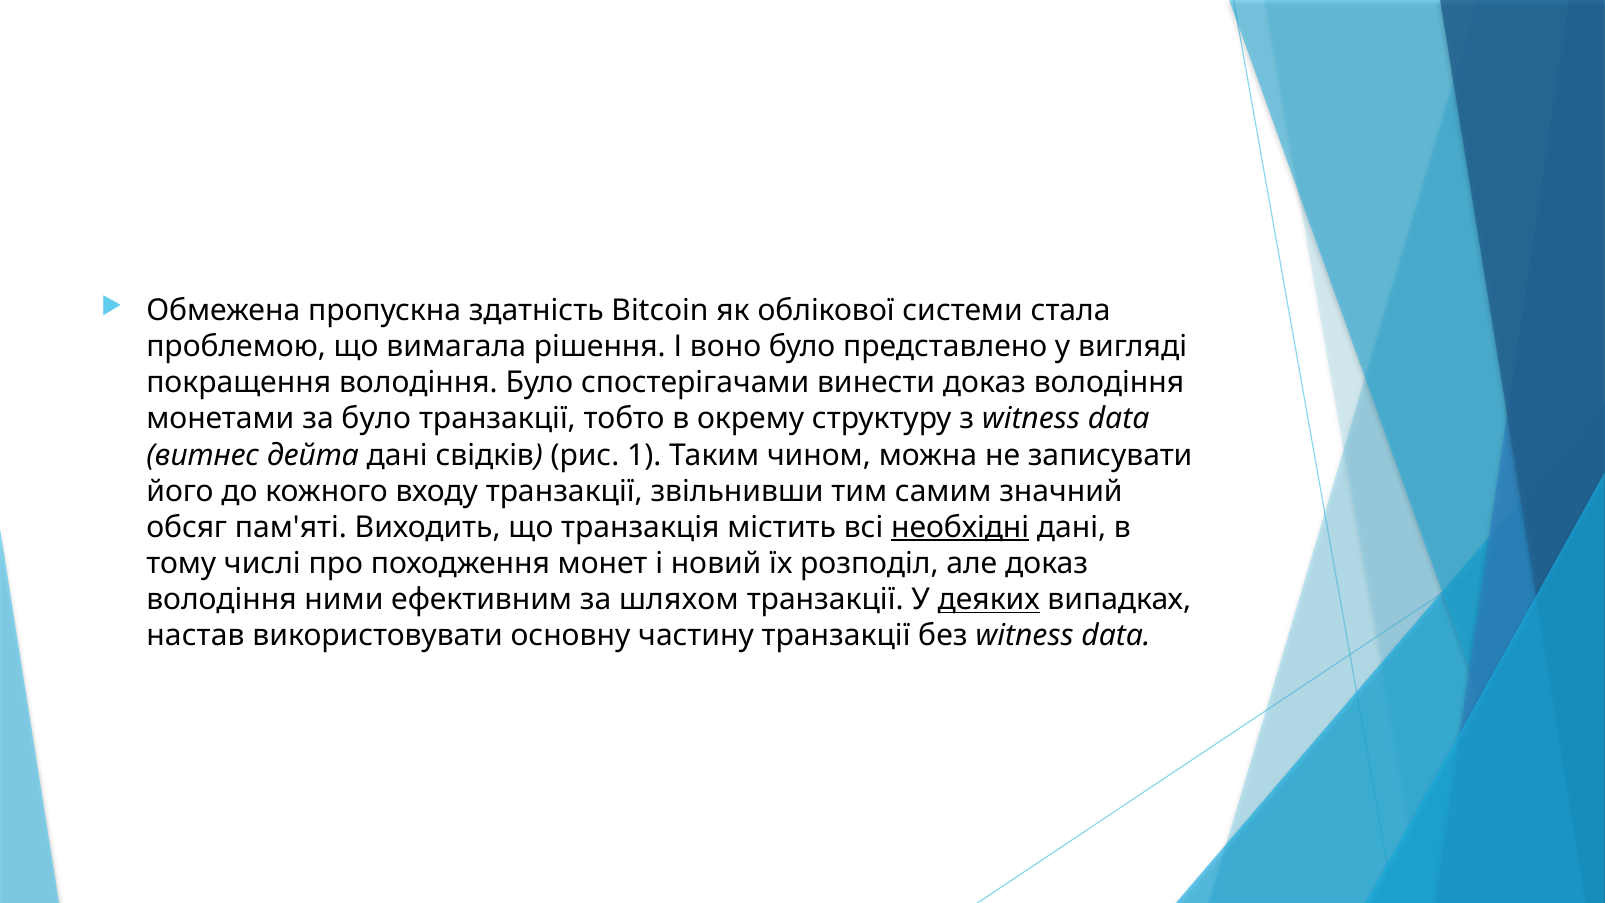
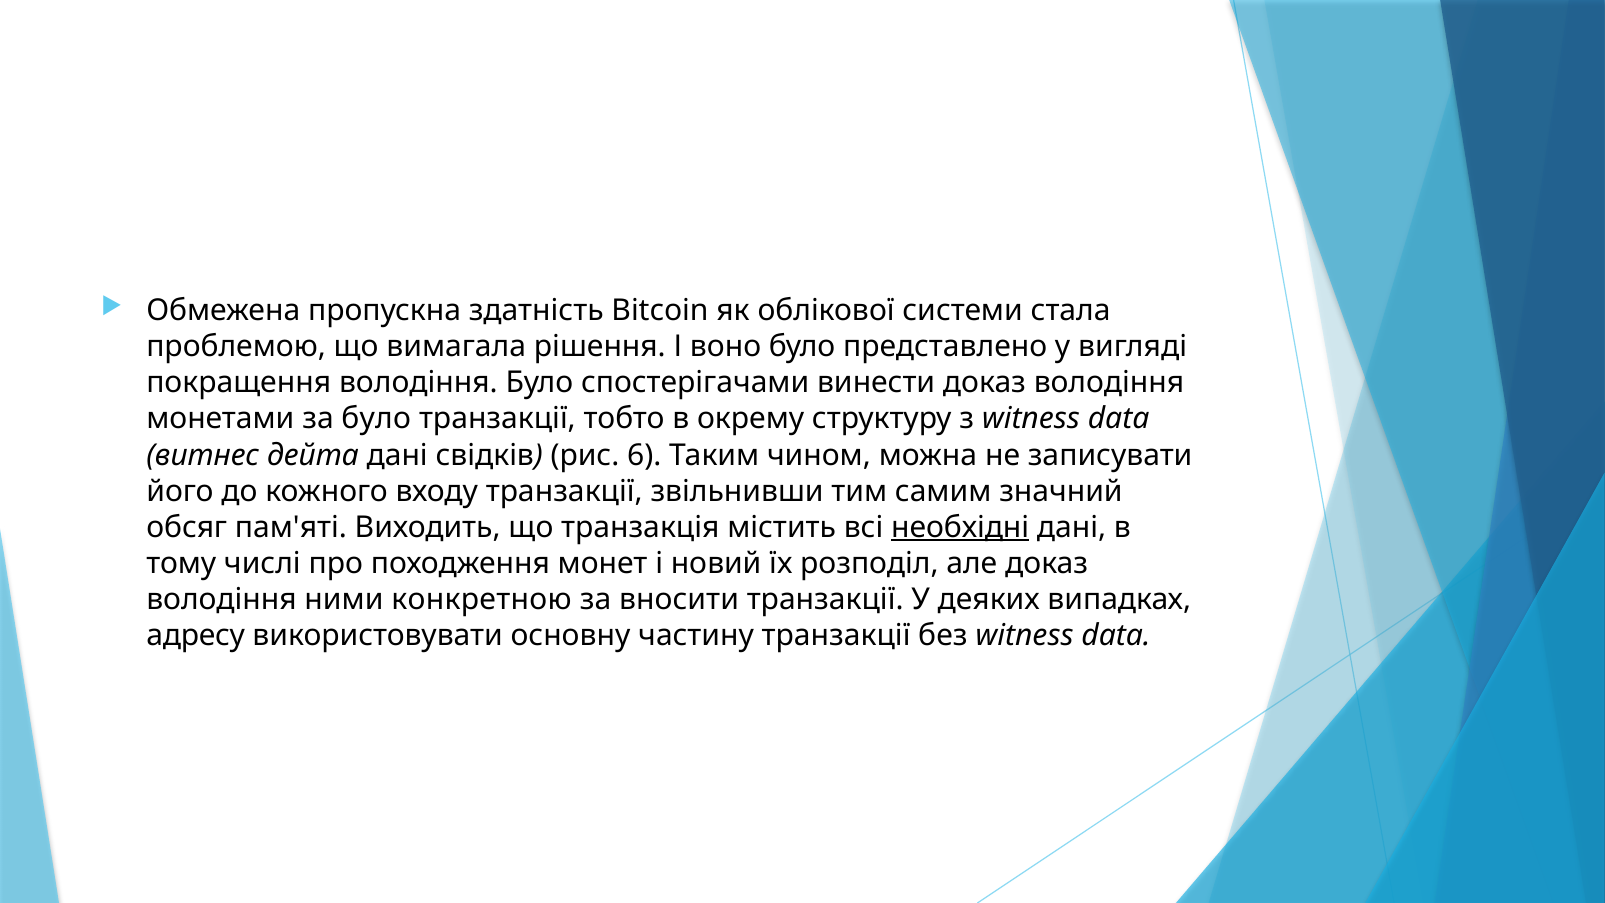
1: 1 -> 6
ефективним: ефективним -> конкретною
шляхом: шляхом -> вносити
деяких underline: present -> none
настав: настав -> адресу
